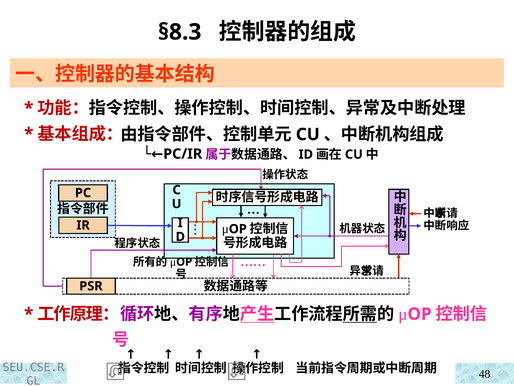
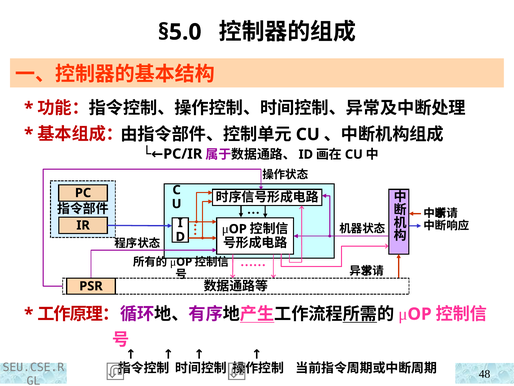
§8.3: §8.3 -> §5.0
